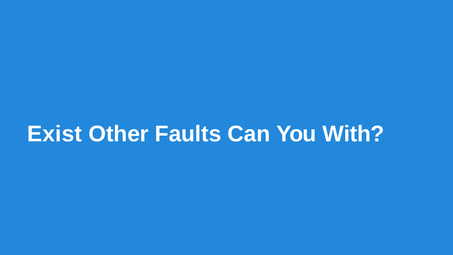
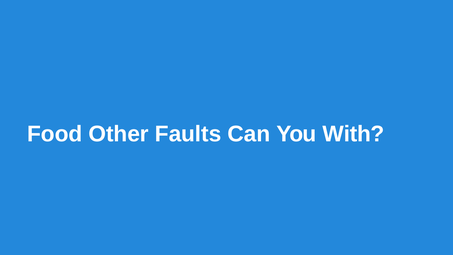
Exist: Exist -> Food
